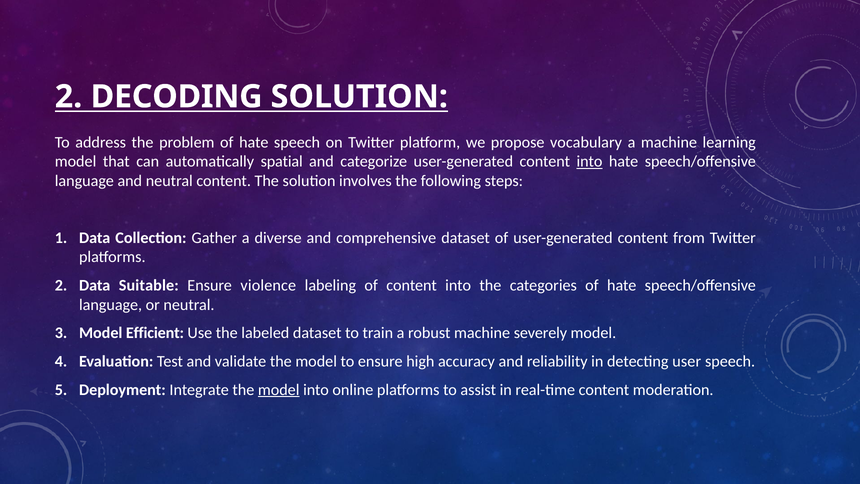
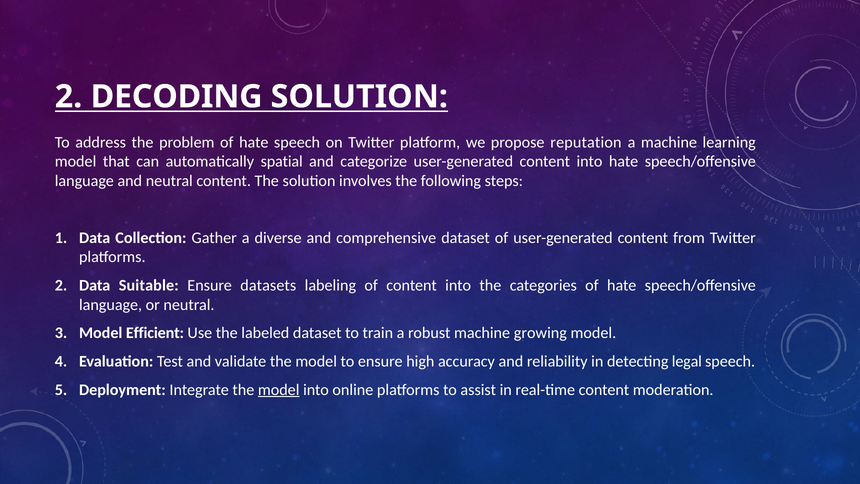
vocabulary: vocabulary -> reputation
into at (590, 162) underline: present -> none
violence: violence -> datasets
severely: severely -> growing
user: user -> legal
